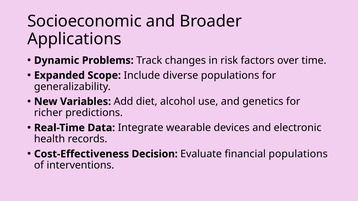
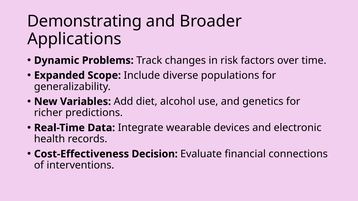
Socioeconomic: Socioeconomic -> Demonstrating
financial populations: populations -> connections
